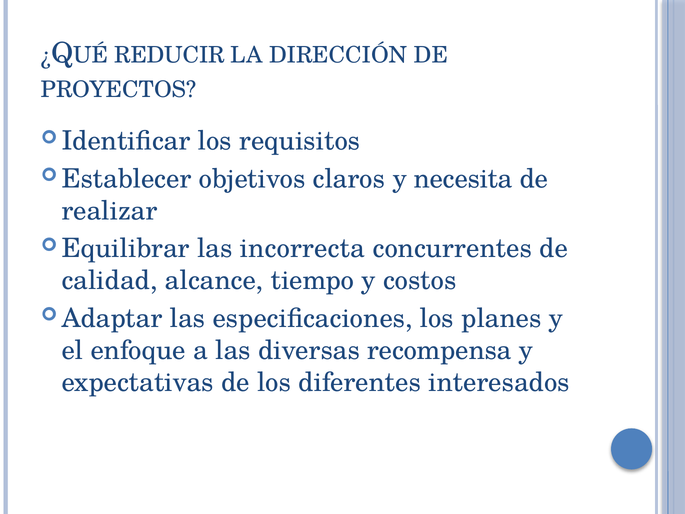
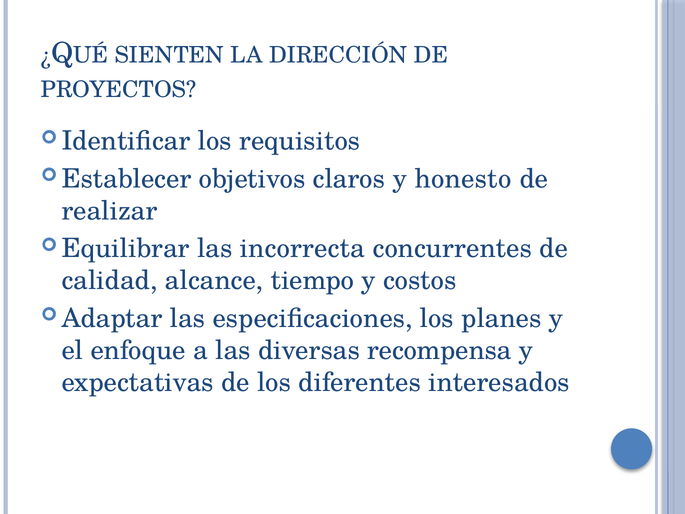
REDUCIR: REDUCIR -> SIENTEN
necesita: necesita -> honesto
